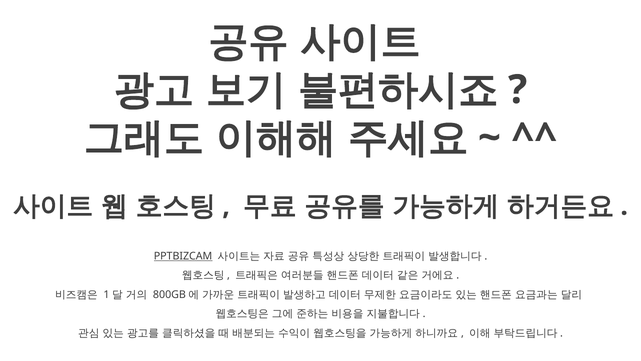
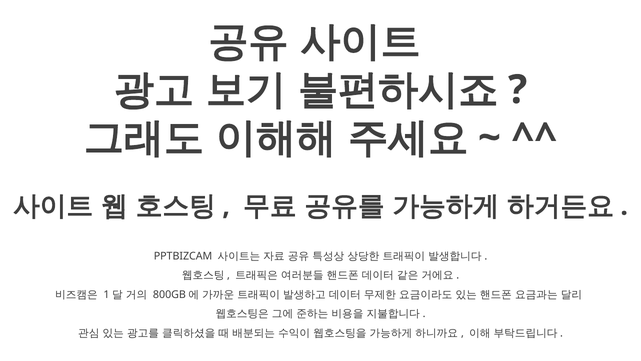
PPTBIZCAM underline: present -> none
